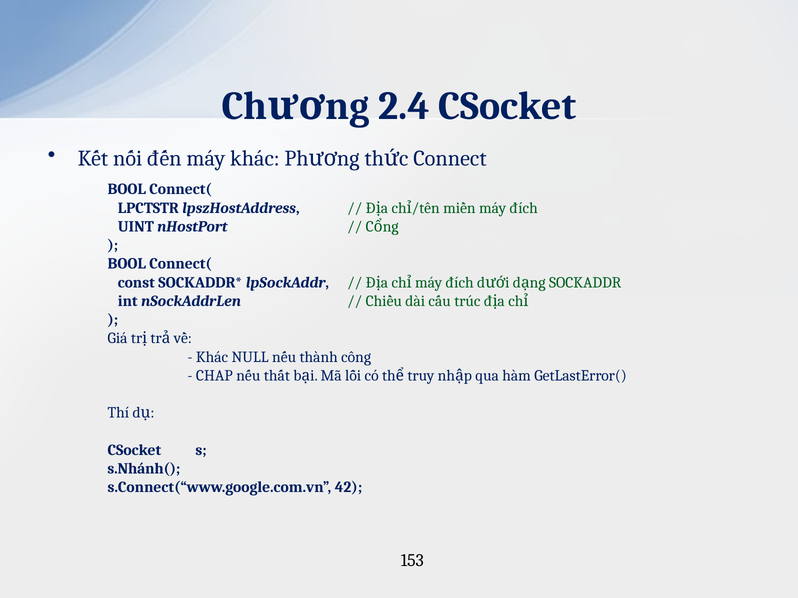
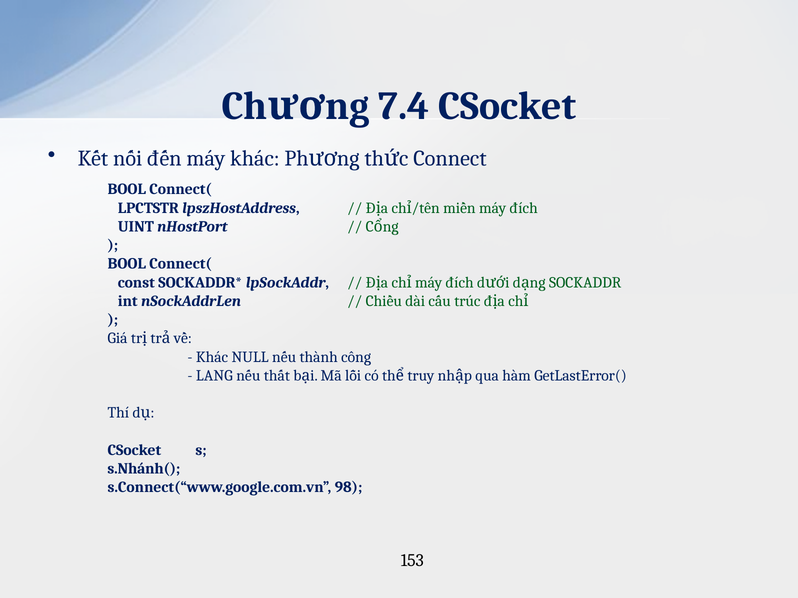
2.4: 2.4 -> 7.4
CHAP: CHAP -> LANG
42: 42 -> 98
